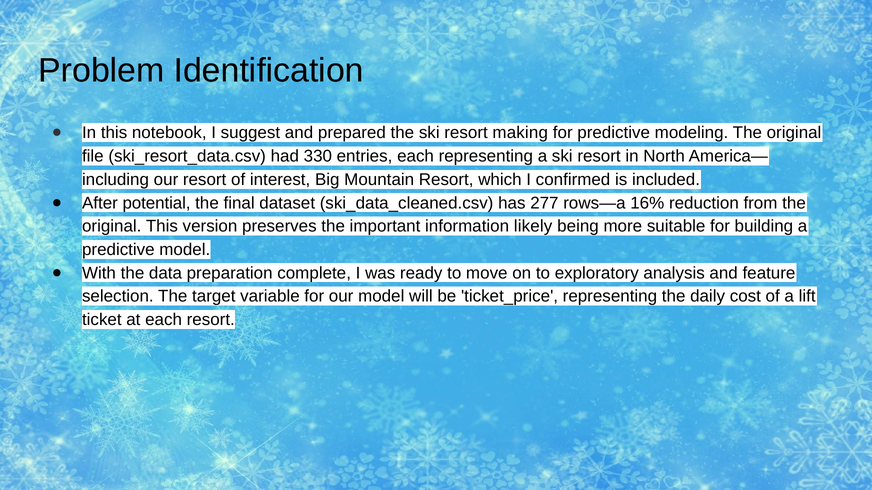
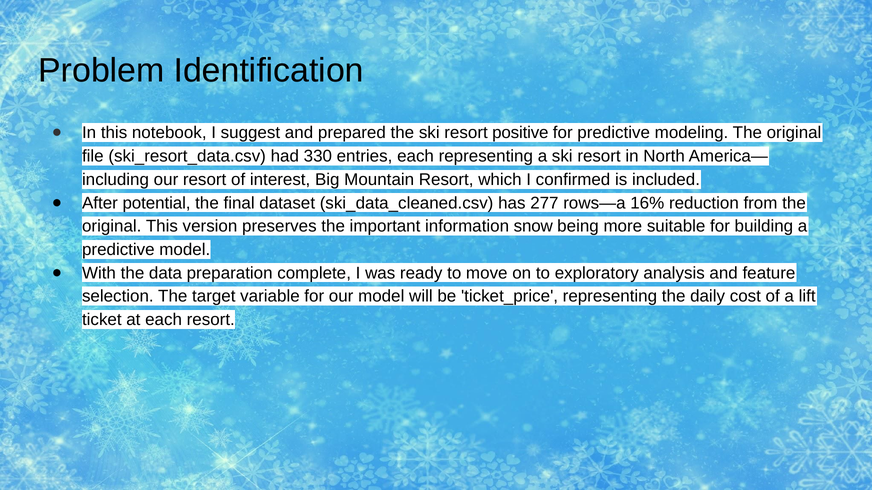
making: making -> positive
likely: likely -> snow
